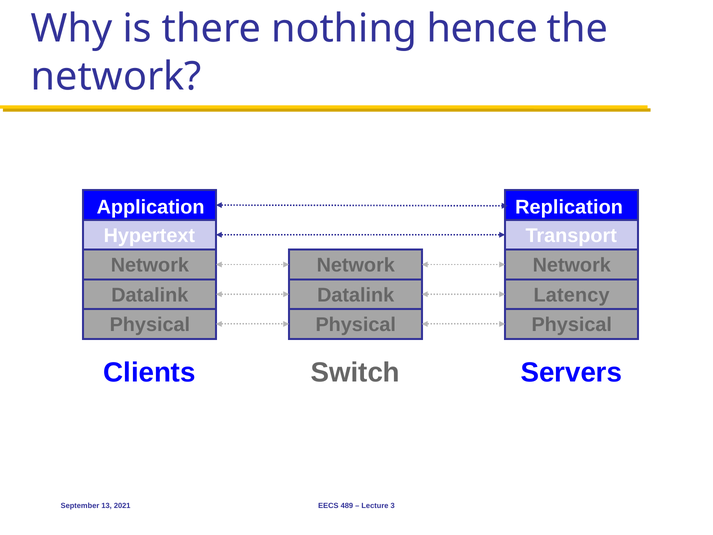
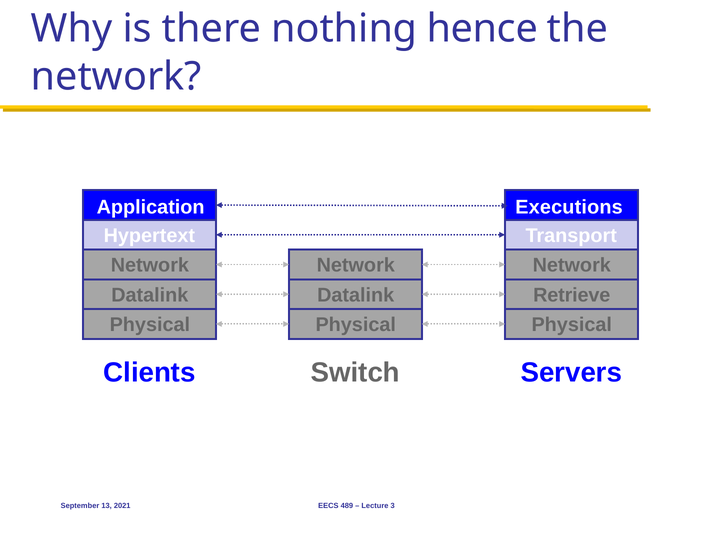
Replication: Replication -> Executions
Latency: Latency -> Retrieve
